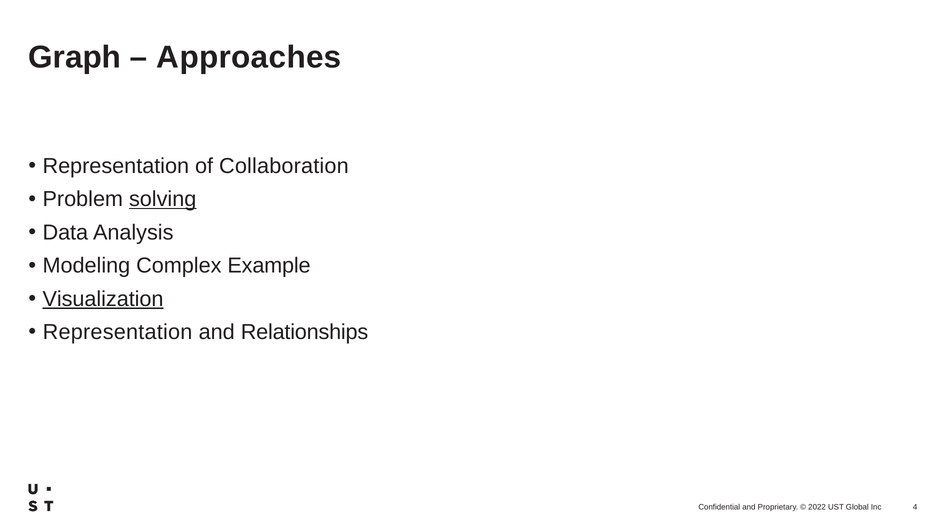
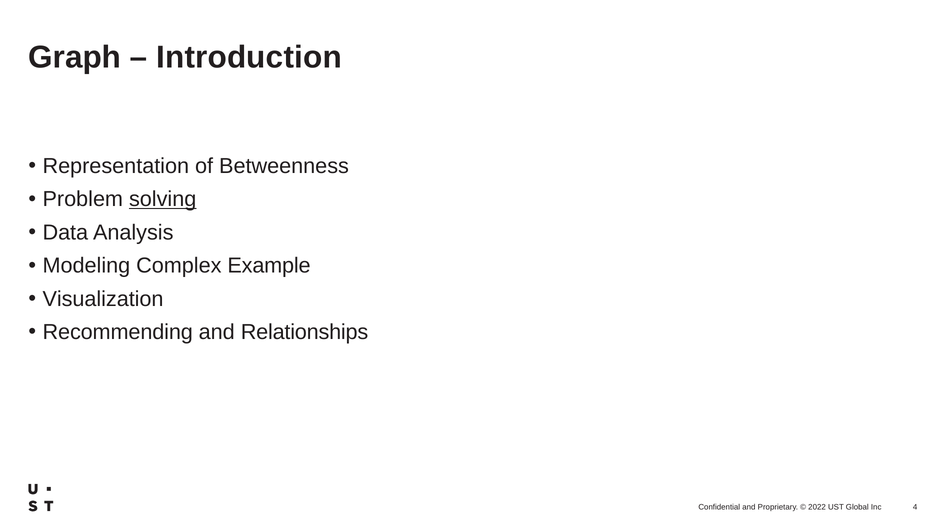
Approaches: Approaches -> Introduction
Collaboration: Collaboration -> Betweenness
Visualization underline: present -> none
Representation at (118, 332): Representation -> Recommending
